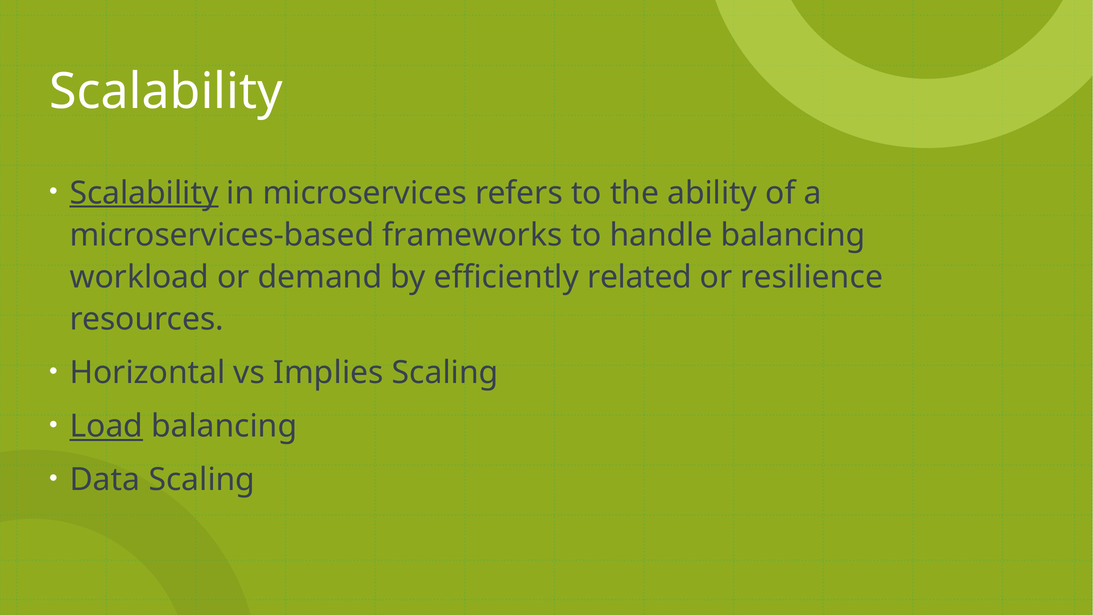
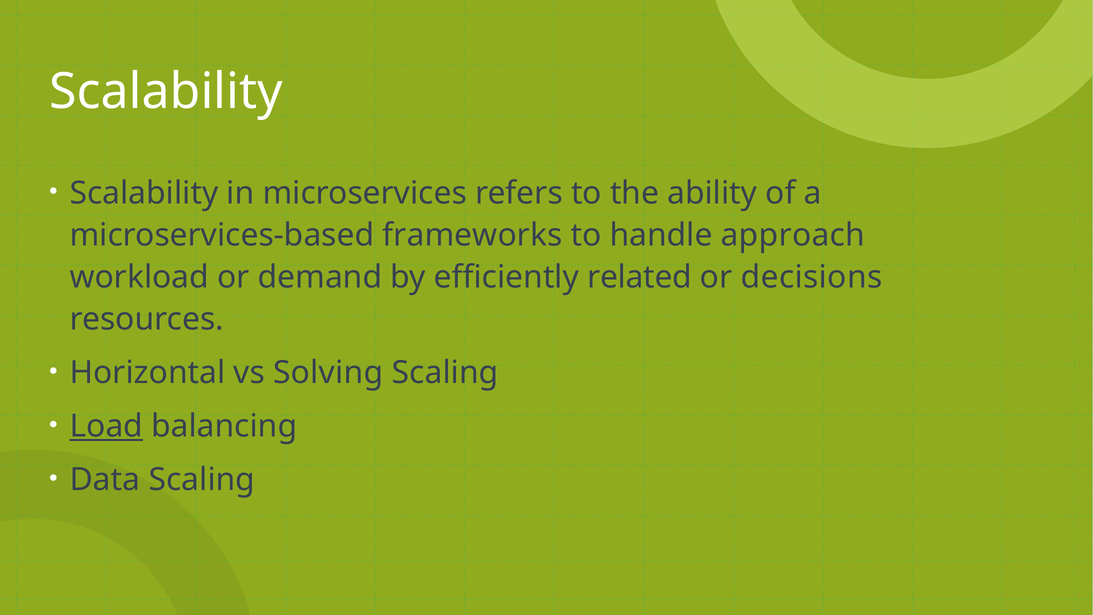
Scalability at (144, 193) underline: present -> none
handle balancing: balancing -> approach
resilience: resilience -> decisions
Implies: Implies -> Solving
